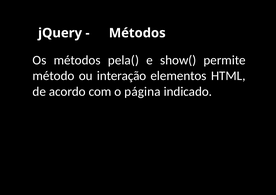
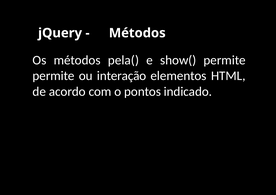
método at (53, 76): método -> permite
página: página -> pontos
